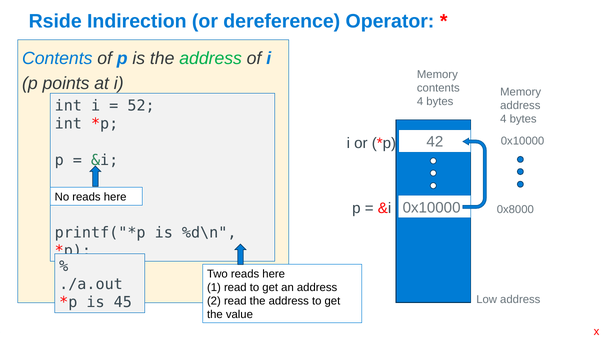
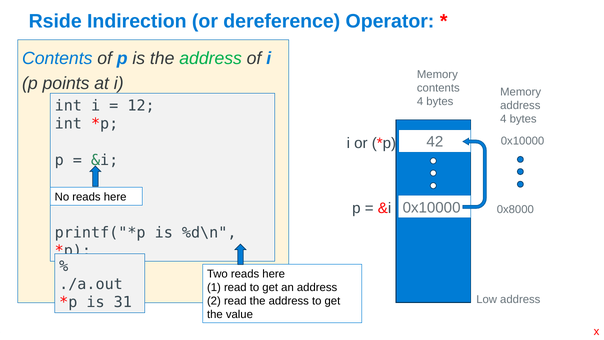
52: 52 -> 12
45: 45 -> 31
